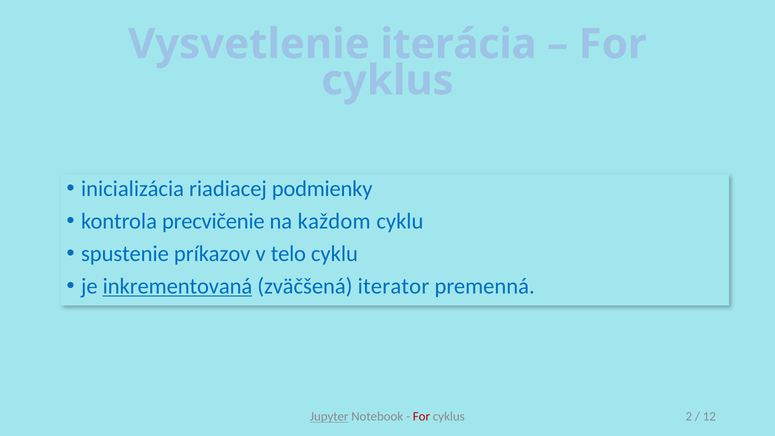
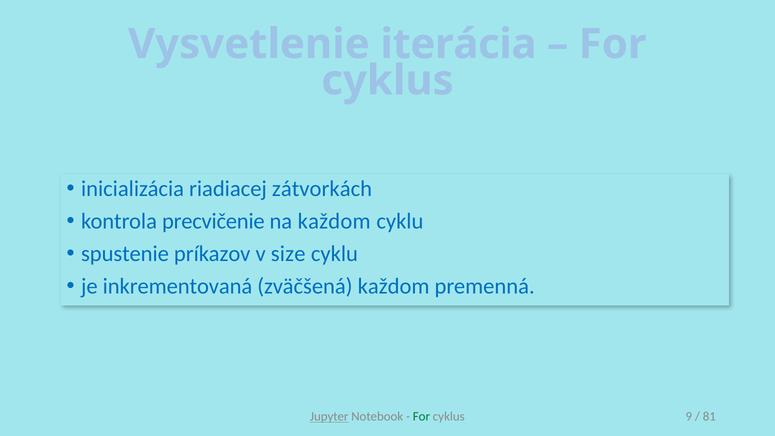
podmienky: podmienky -> zátvorkách
telo: telo -> size
inkrementovaná underline: present -> none
zväčšená iterator: iterator -> každom
For at (421, 417) colour: red -> green
2: 2 -> 9
12: 12 -> 81
